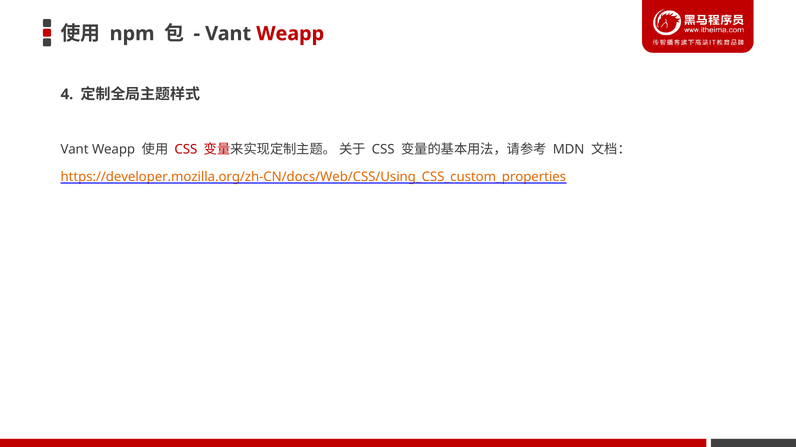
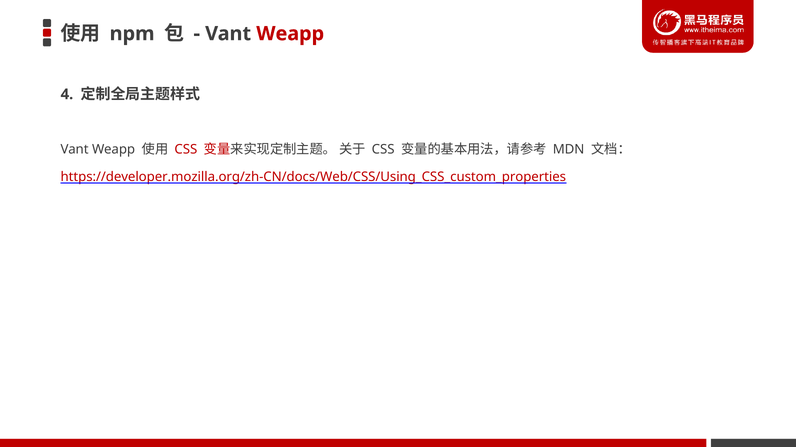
https://developer.mozilla.org/zh-CN/docs/Web/CSS/Using_CSS_custom_properties colour: orange -> red
